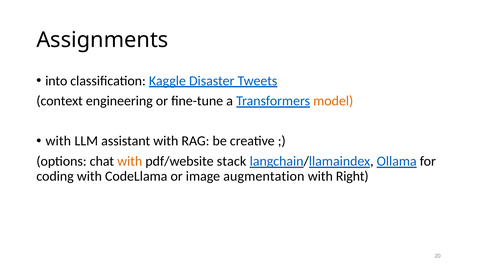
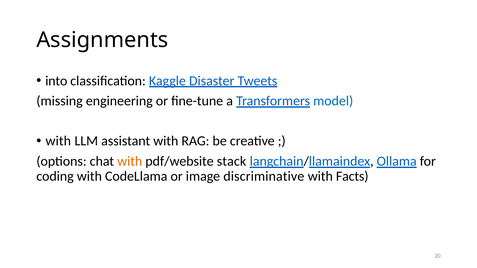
context: context -> missing
model colour: orange -> blue
augmentation: augmentation -> discriminative
Right: Right -> Facts
